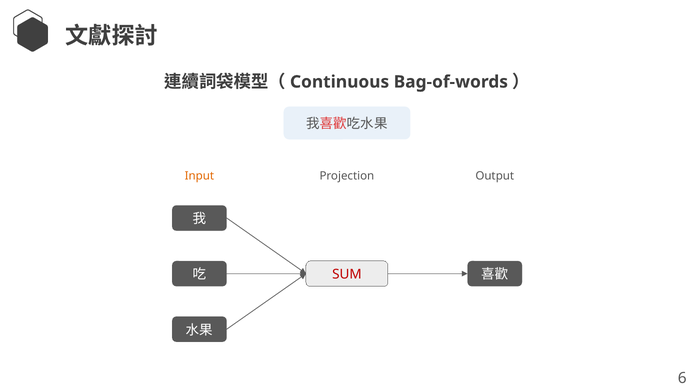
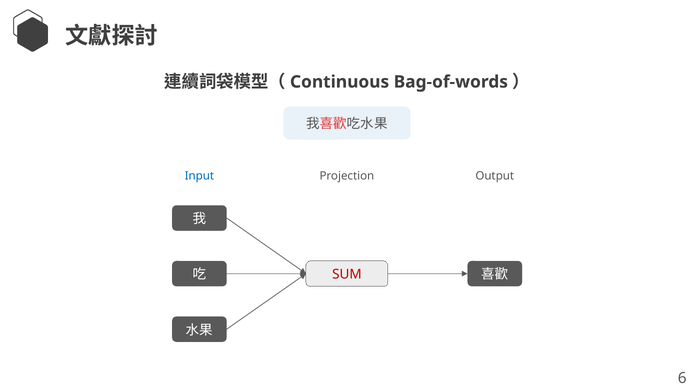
Input colour: orange -> blue
